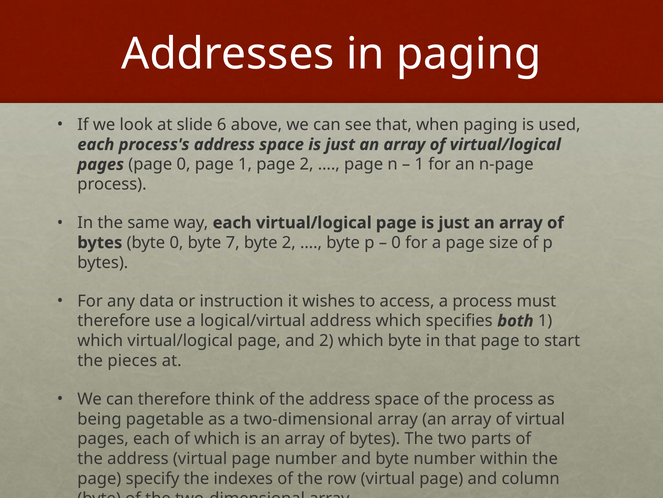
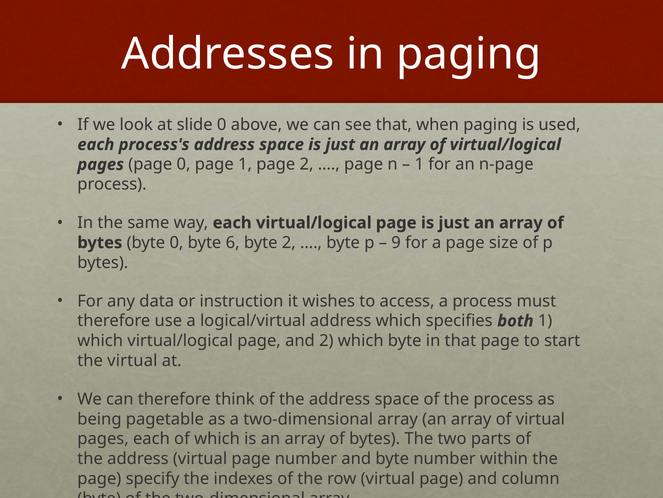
slide 6: 6 -> 0
7: 7 -> 6
0 at (396, 242): 0 -> 9
the pieces: pieces -> virtual
